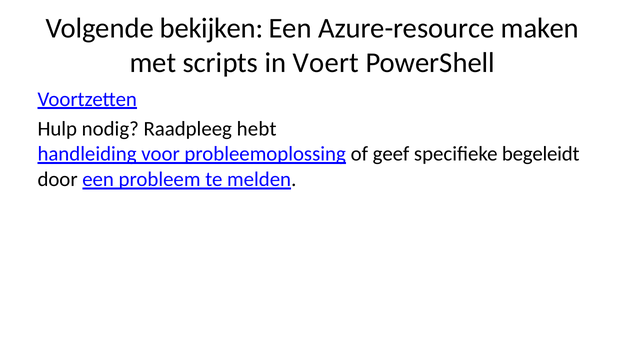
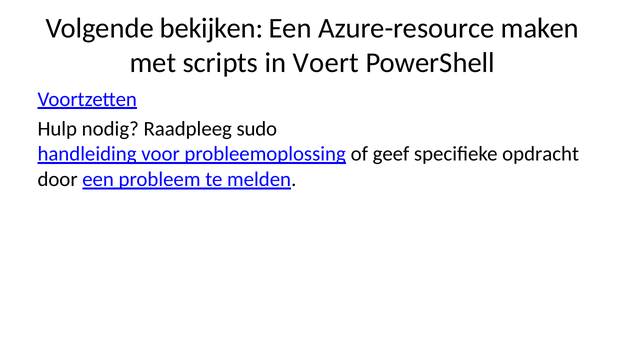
hebt: hebt -> sudo
begeleidt: begeleidt -> opdracht
